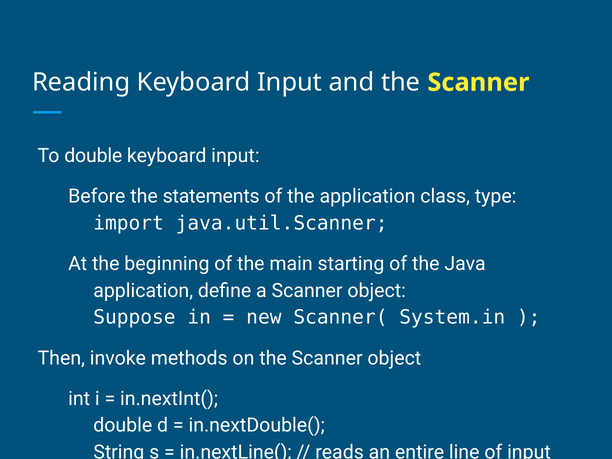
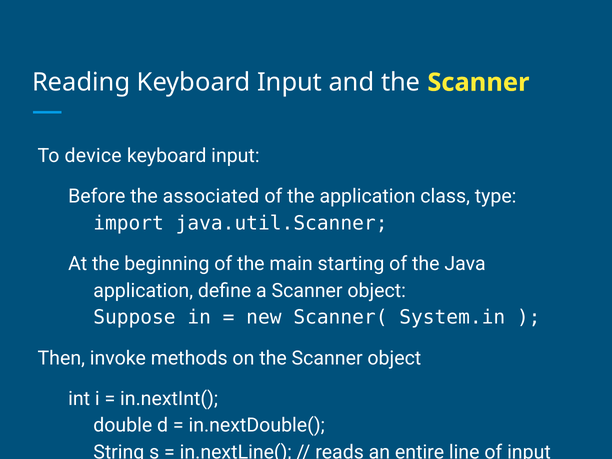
To double: double -> device
statements: statements -> associated
